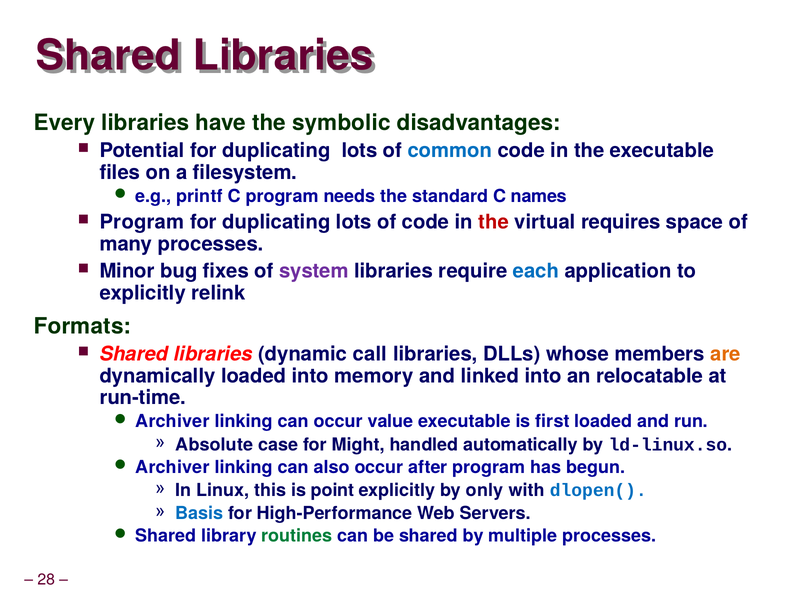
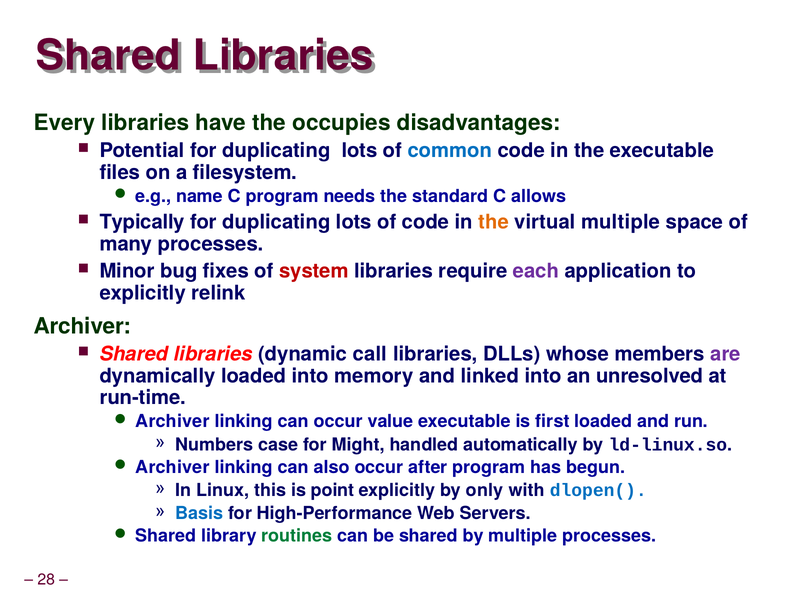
symbolic: symbolic -> occupies
printf: printf -> name
names: names -> allows
Program at (142, 222): Program -> Typically
the at (494, 222) colour: red -> orange
virtual requires: requires -> multiple
system colour: purple -> red
each colour: blue -> purple
Formats at (82, 326): Formats -> Archiver
are colour: orange -> purple
relocatable: relocatable -> unresolved
Absolute: Absolute -> Numbers
